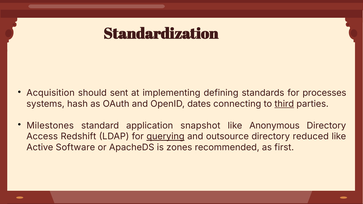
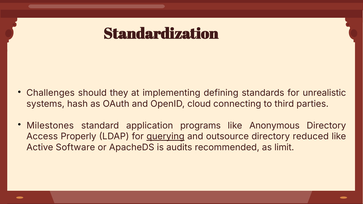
Acquisition: Acquisition -> Challenges
sent: sent -> they
processes: processes -> unrealistic
dates: dates -> cloud
third underline: present -> none
snapshot: snapshot -> programs
Redshift: Redshift -> Properly
zones: zones -> audits
first: first -> limit
